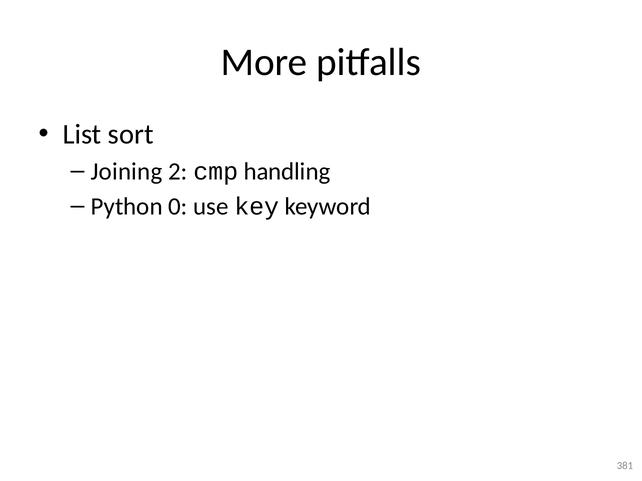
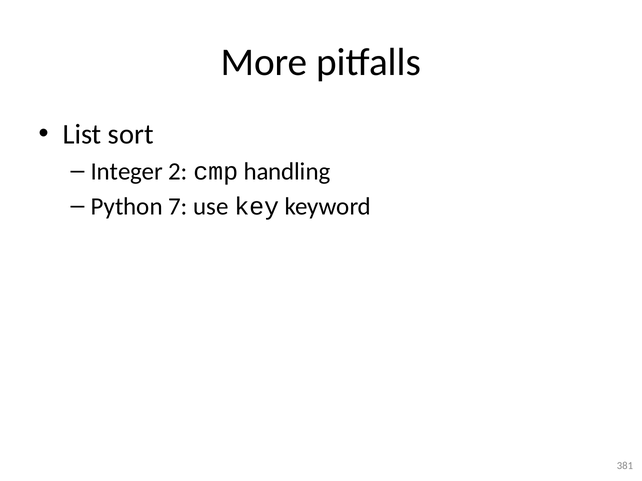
Joining: Joining -> Integer
0: 0 -> 7
